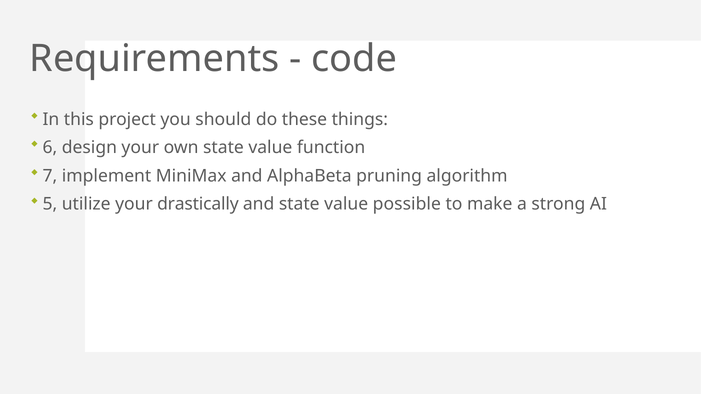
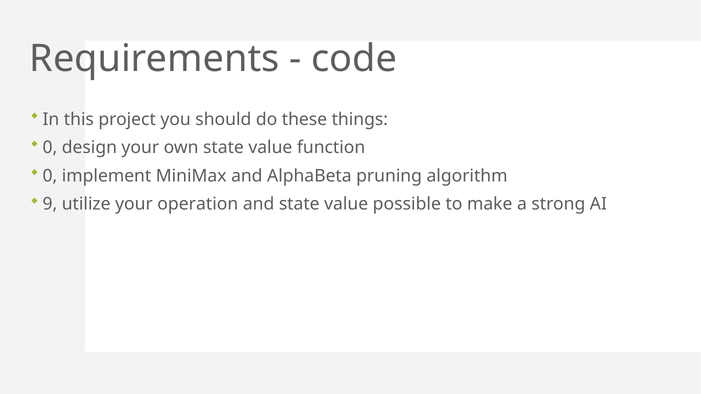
6 at (50, 148): 6 -> 0
7 at (50, 176): 7 -> 0
5: 5 -> 9
drastically: drastically -> operation
